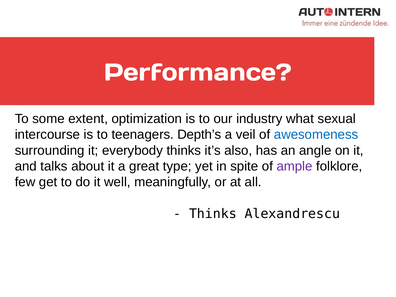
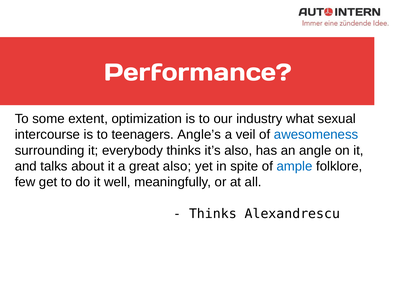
Depth’s: Depth’s -> Angle’s
great type: type -> also
ample colour: purple -> blue
